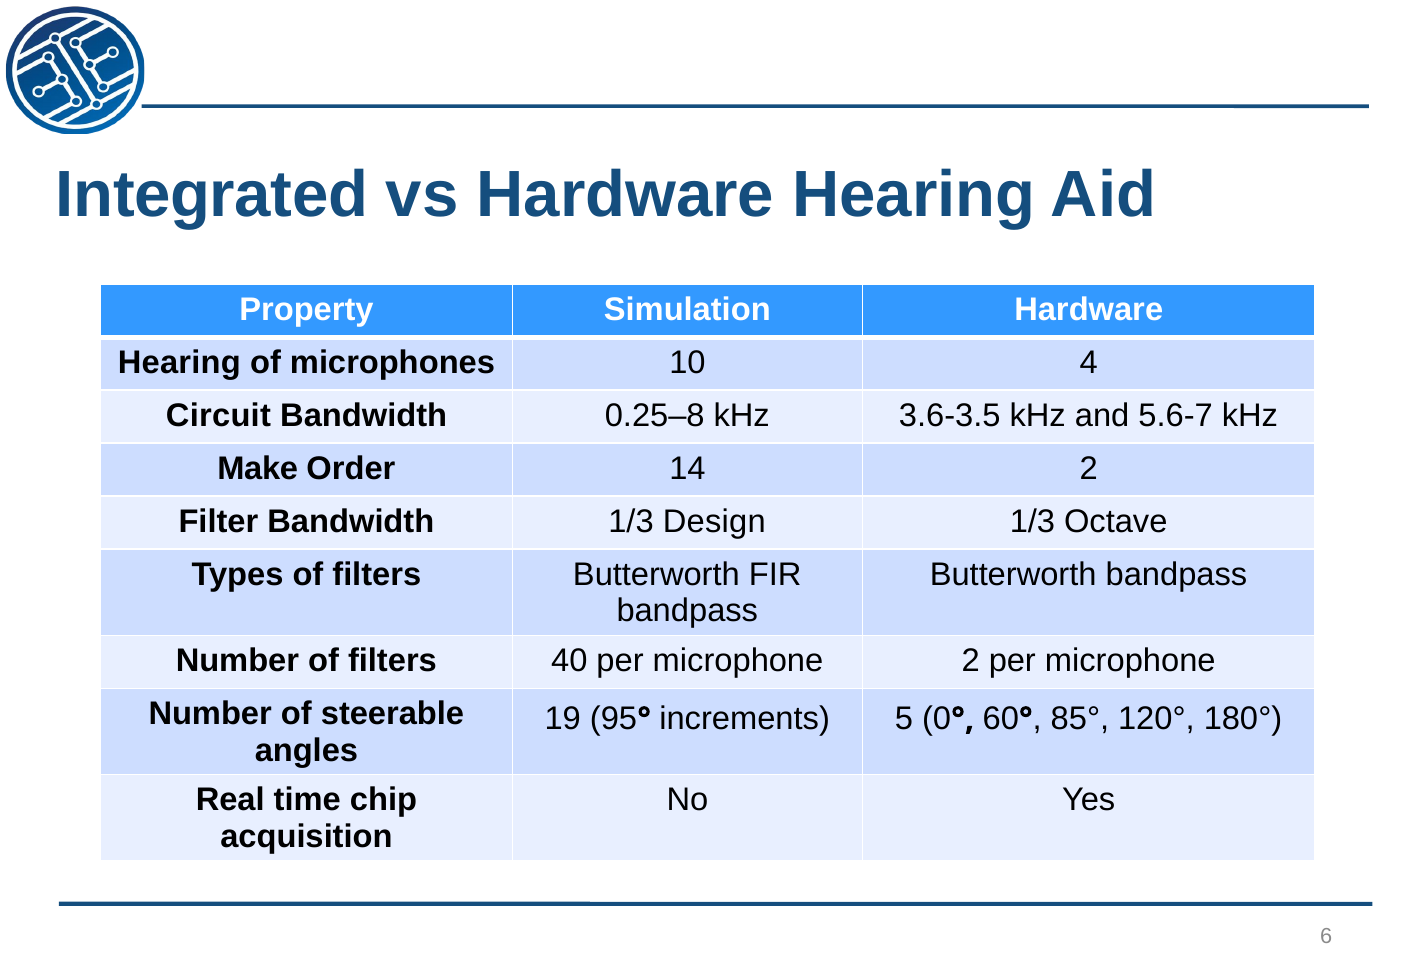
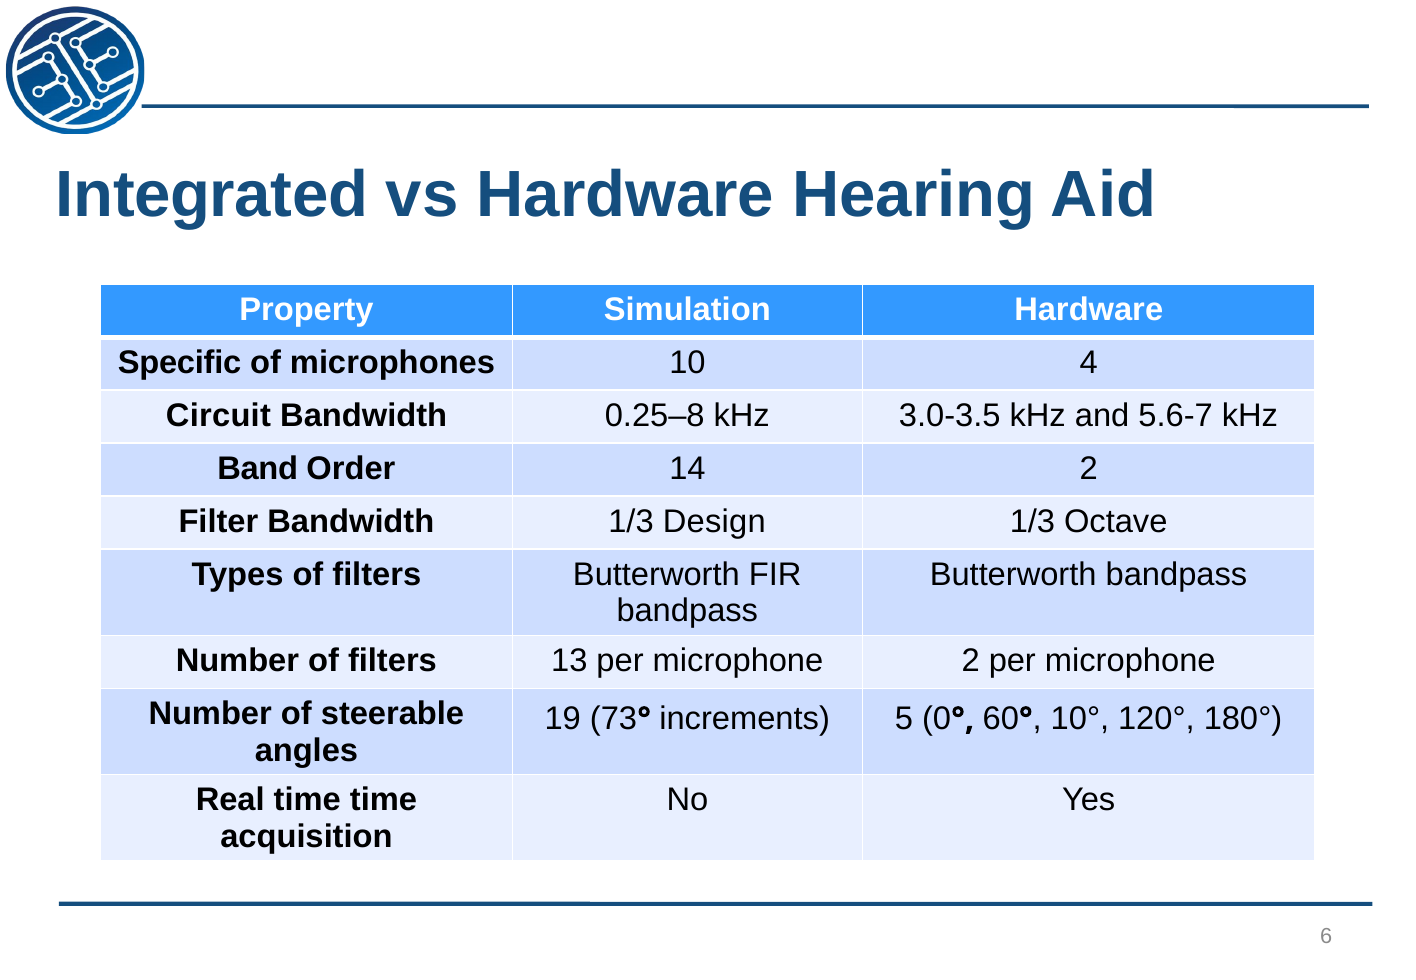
Hearing at (179, 363): Hearing -> Specific
3.6-3.5: 3.6-3.5 -> 3.0-3.5
Make: Make -> Band
40: 40 -> 13
95: 95 -> 73
85°: 85° -> 10°
time chip: chip -> time
